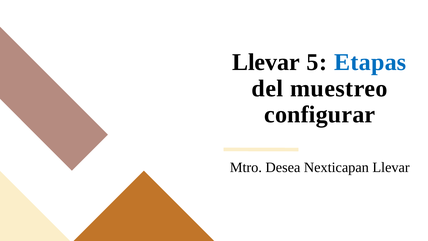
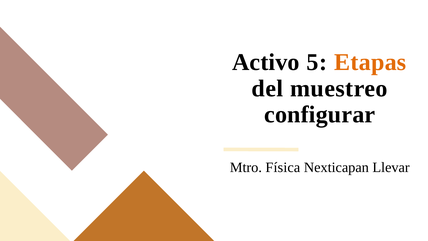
Llevar at (266, 62): Llevar -> Activo
Etapas colour: blue -> orange
Desea: Desea -> Física
